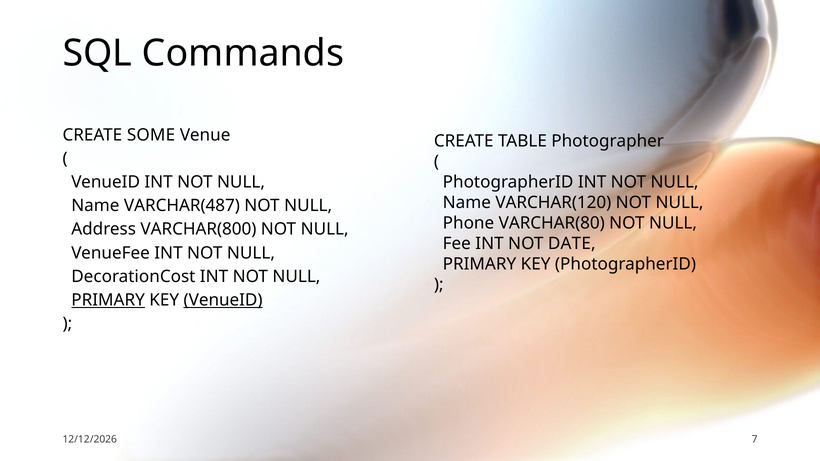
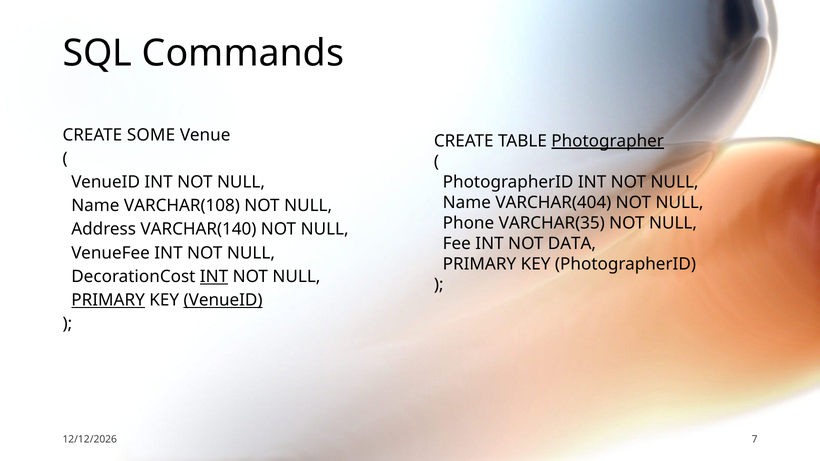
Photographer underline: none -> present
VARCHAR(120: VARCHAR(120 -> VARCHAR(404
VARCHAR(487: VARCHAR(487 -> VARCHAR(108
VARCHAR(80: VARCHAR(80 -> VARCHAR(35
VARCHAR(800: VARCHAR(800 -> VARCHAR(140
DATE: DATE -> DATA
INT at (214, 277) underline: none -> present
